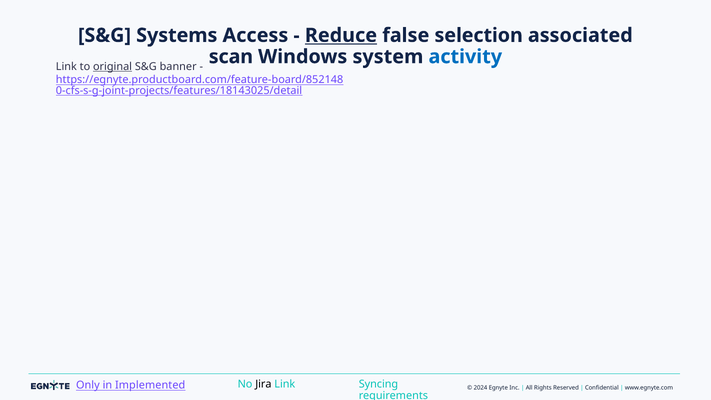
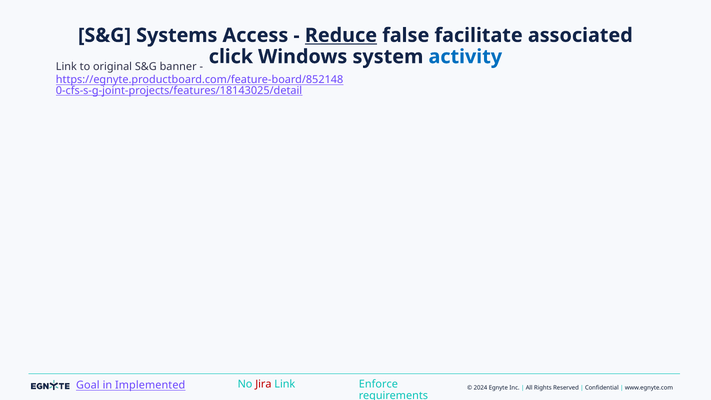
selection: selection -> facilitate
scan: scan -> click
original underline: present -> none
Only: Only -> Goal
Jira colour: black -> red
Syncing: Syncing -> Enforce
